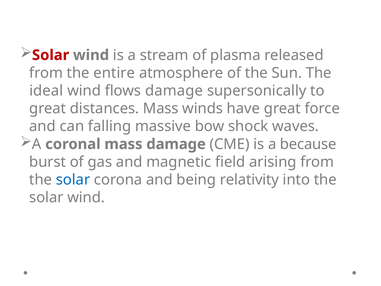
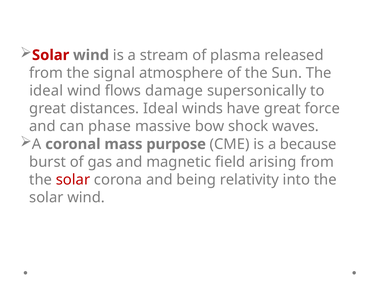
entire: entire -> signal
distances Mass: Mass -> Ideal
falling: falling -> phase
mass damage: damage -> purpose
solar at (73, 180) colour: blue -> red
